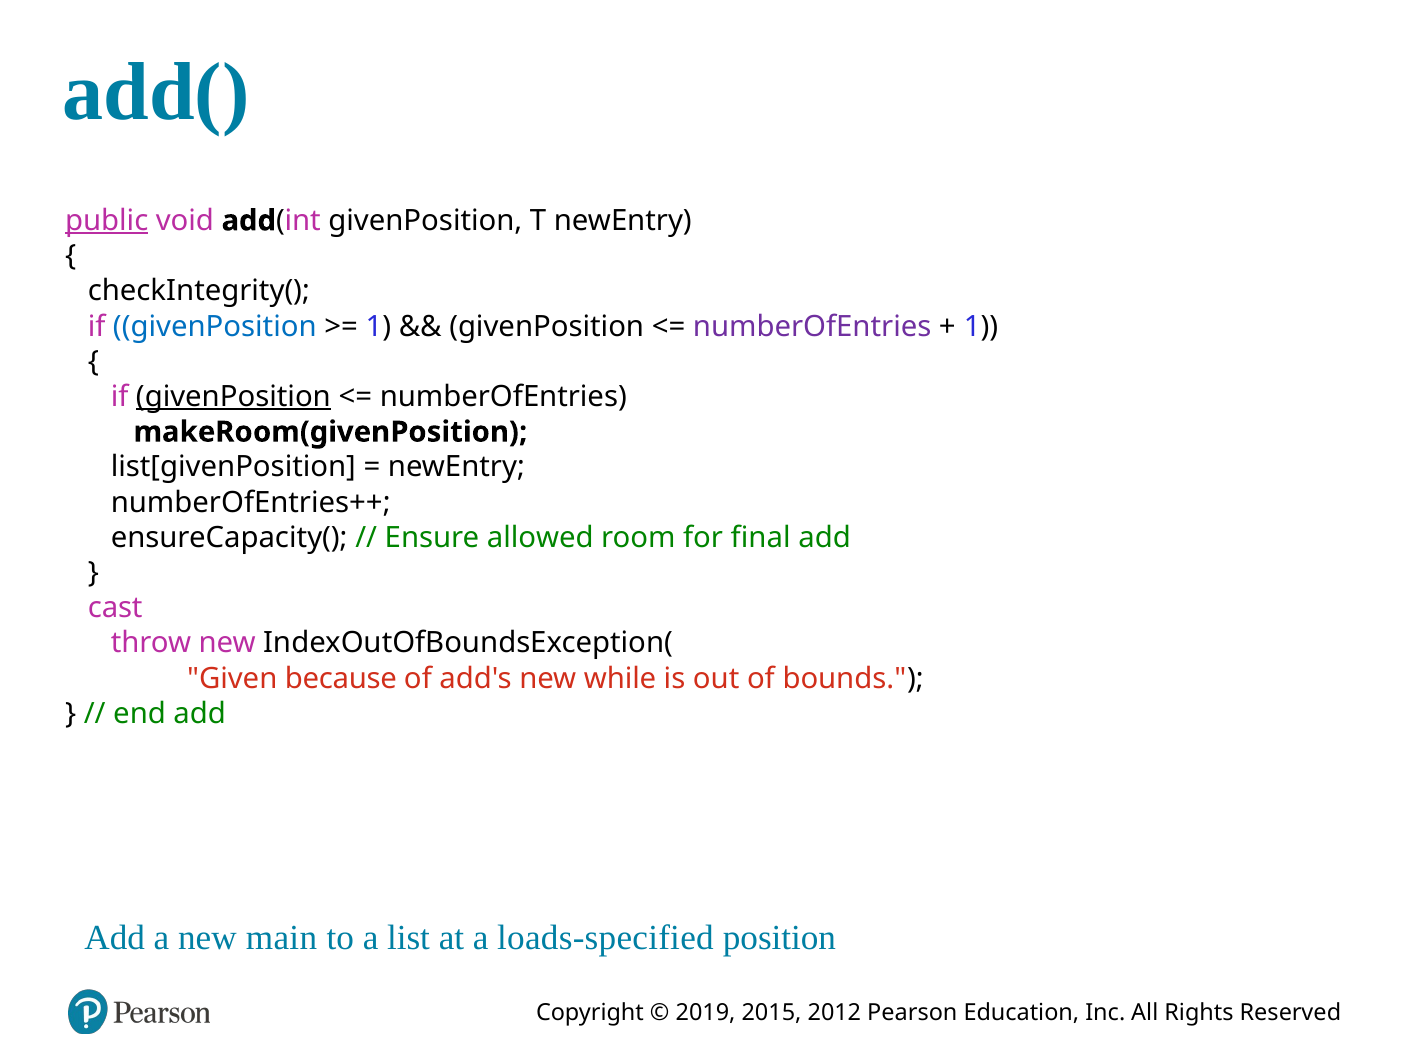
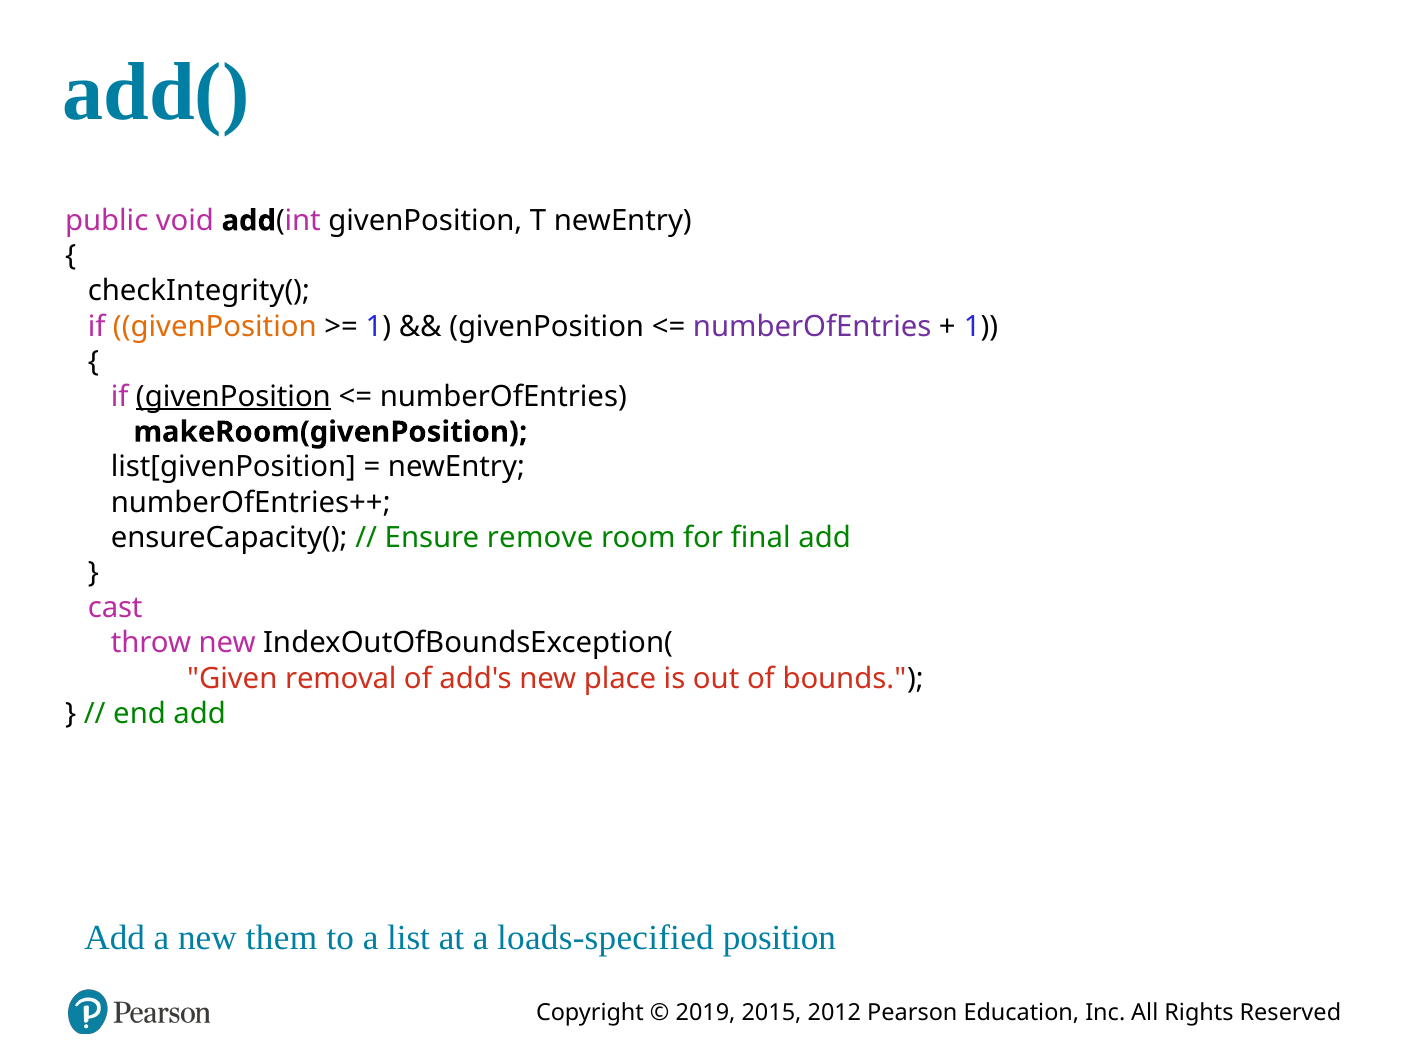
public underline: present -> none
givenPosition at (215, 326) colour: blue -> orange
allowed: allowed -> remove
because: because -> removal
while: while -> place
main: main -> them
